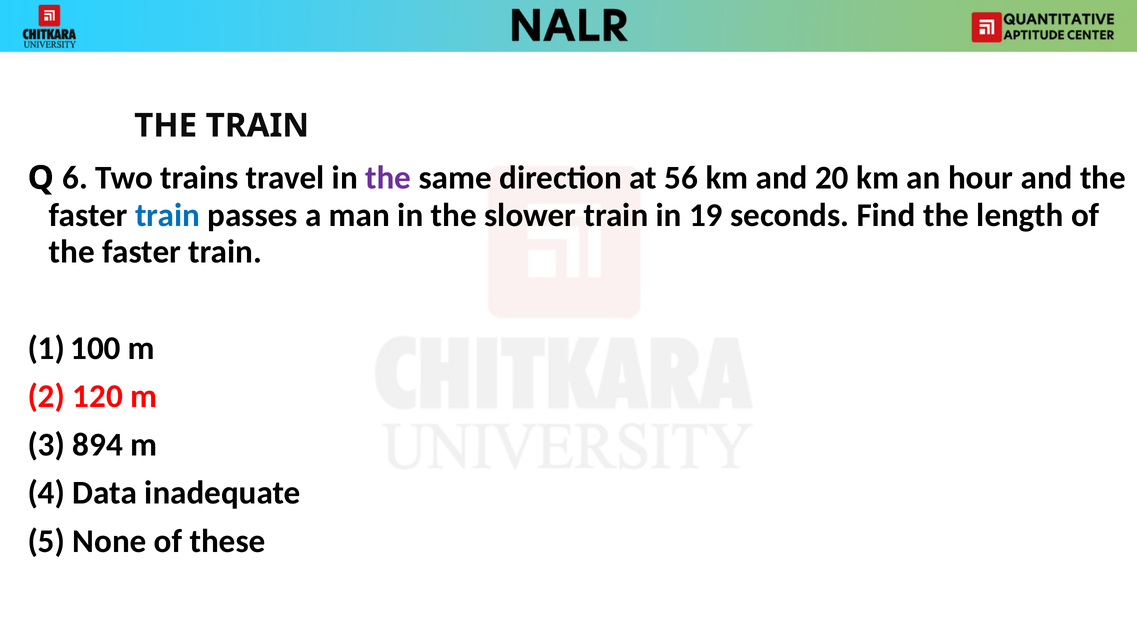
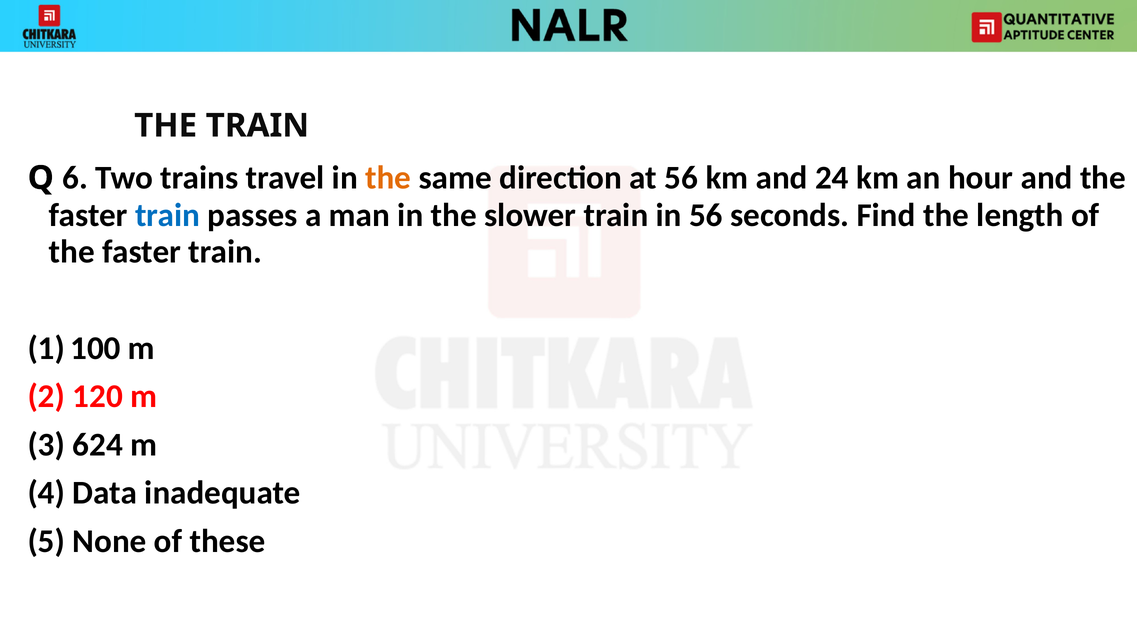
the at (388, 178) colour: purple -> orange
20: 20 -> 24
in 19: 19 -> 56
894: 894 -> 624
